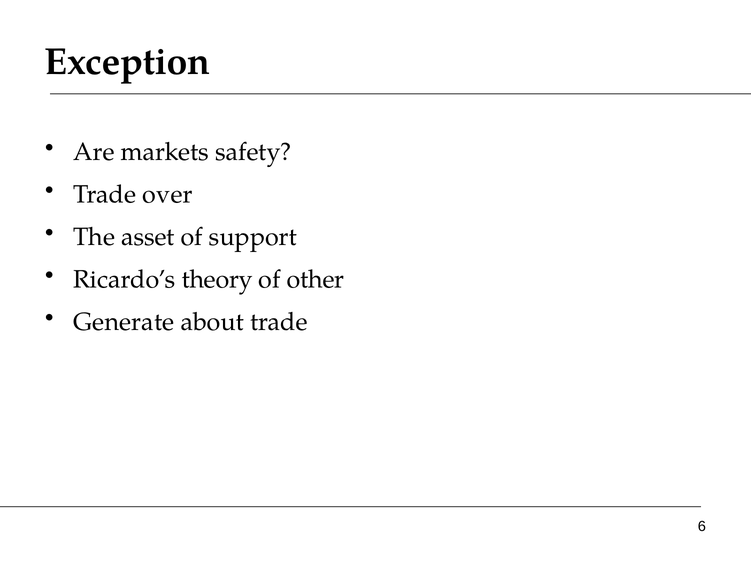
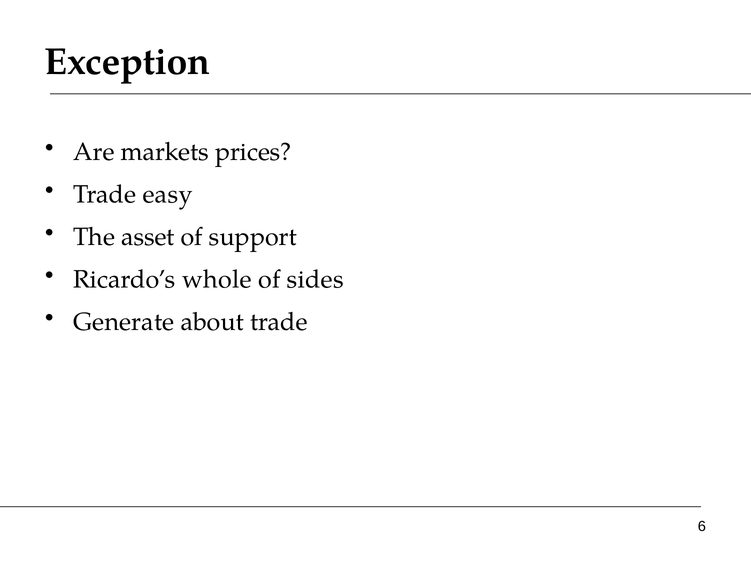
safety: safety -> prices
over: over -> easy
theory: theory -> whole
other: other -> sides
